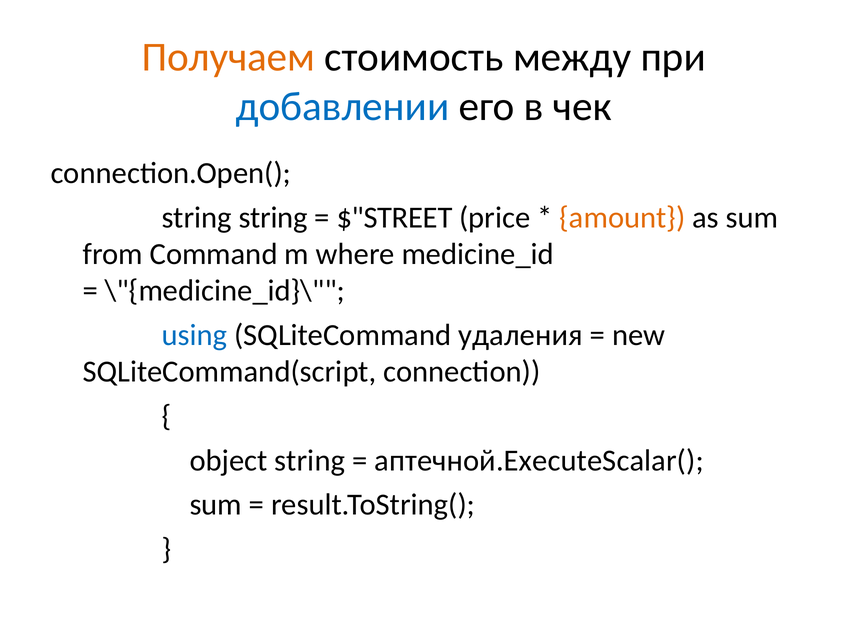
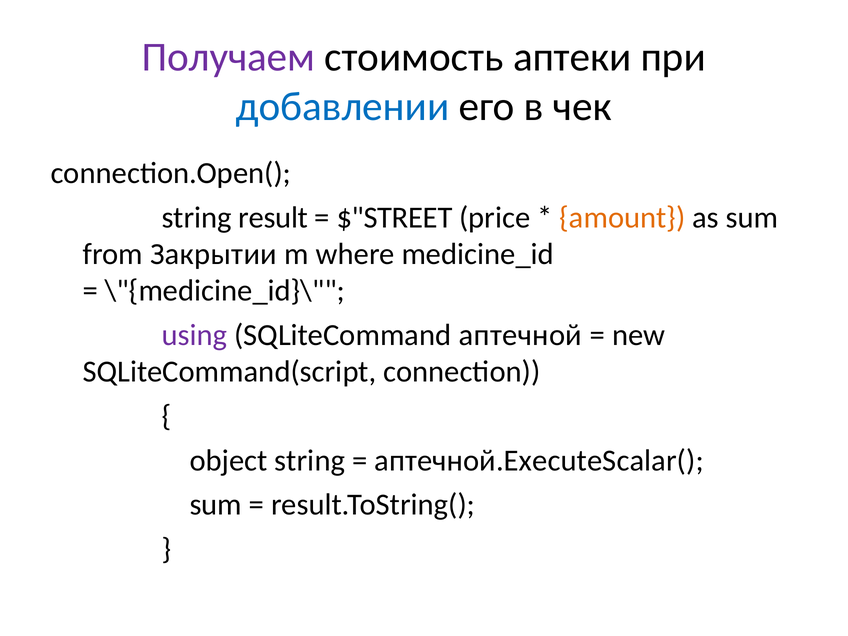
Получаем colour: orange -> purple
между: между -> аптеки
string string: string -> result
Command: Command -> Закрытии
using colour: blue -> purple
удаления: удаления -> аптечной
